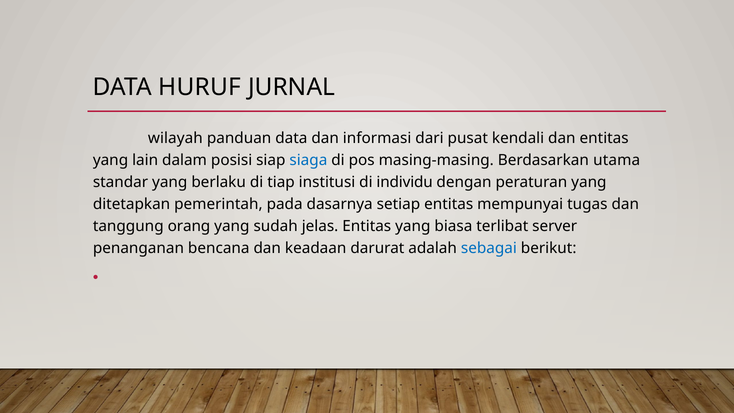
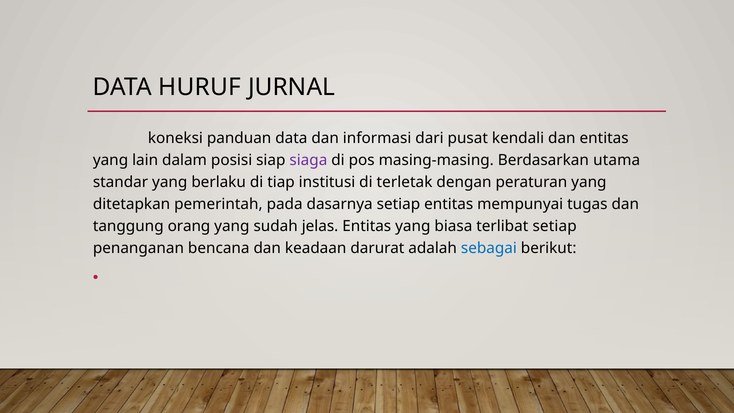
wilayah: wilayah -> koneksi
siaga colour: blue -> purple
individu: individu -> terletak
terlibat server: server -> setiap
